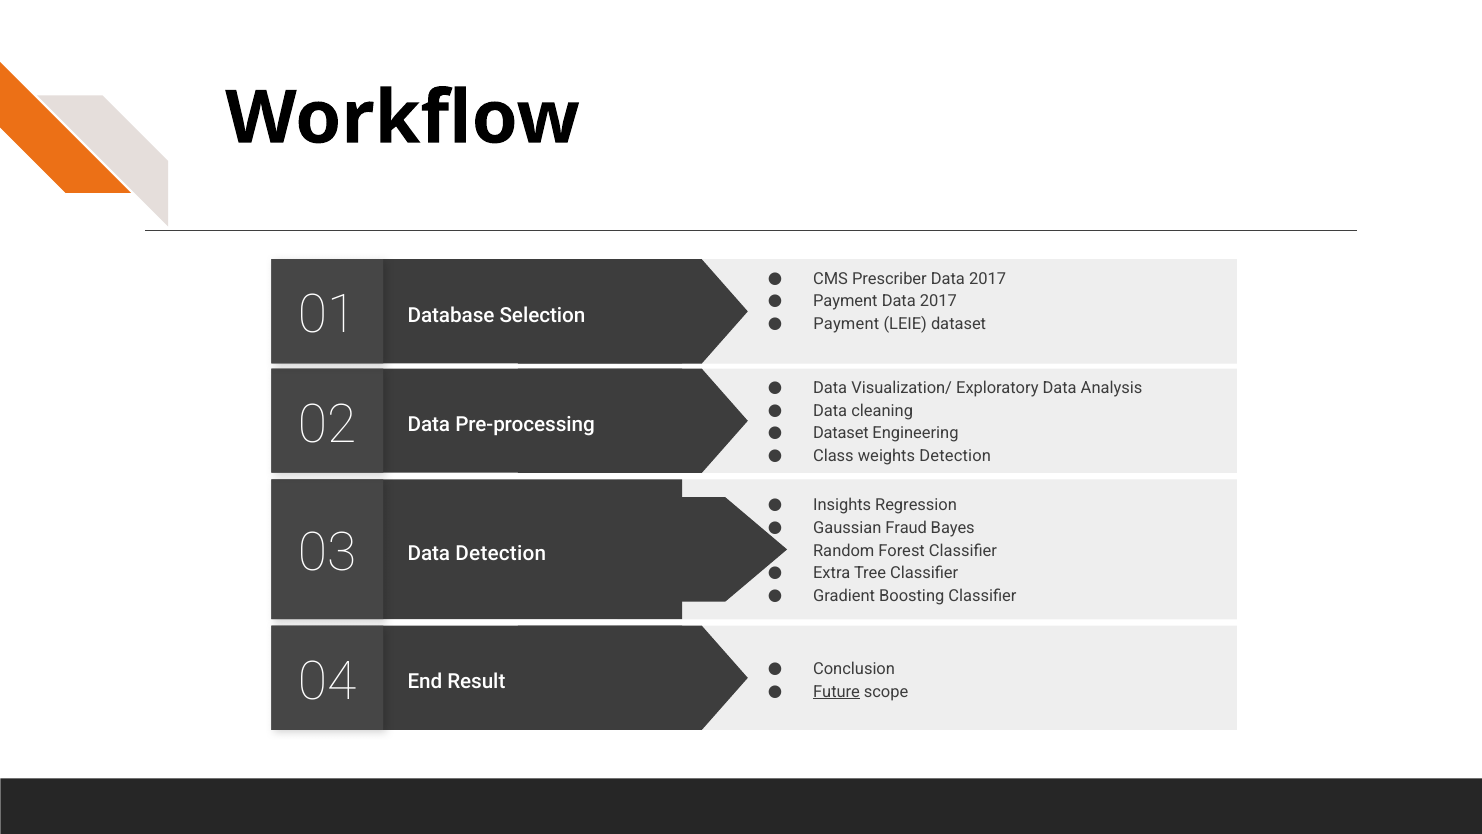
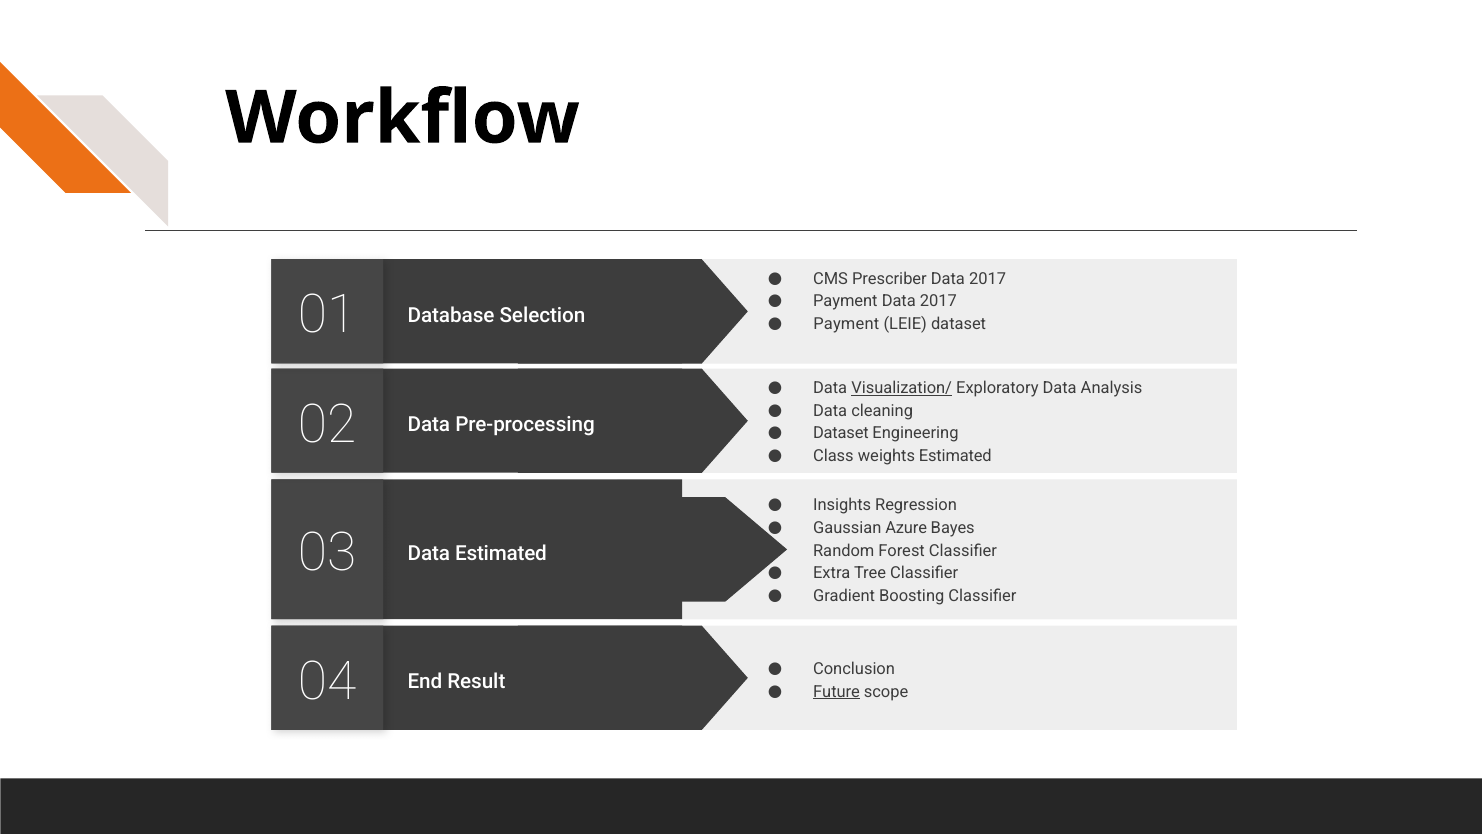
Visualization/ underline: none -> present
weights Detection: Detection -> Estimated
Fraud: Fraud -> Azure
Data Detection: Detection -> Estimated
